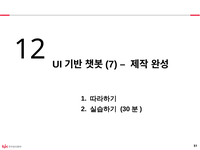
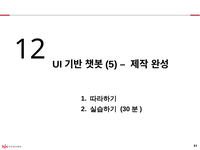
7: 7 -> 5
